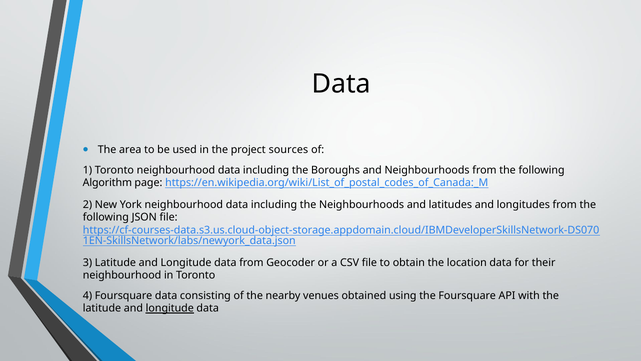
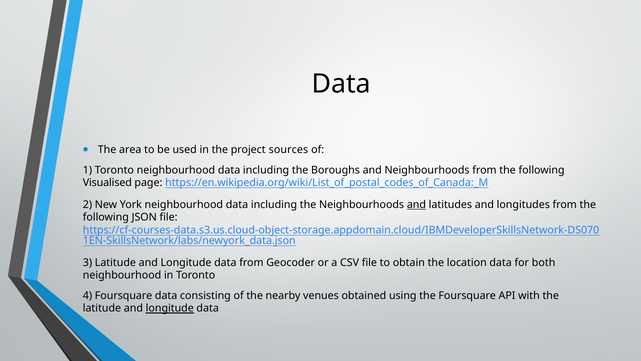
Algorithm: Algorithm -> Visualised
and at (416, 204) underline: none -> present
their: their -> both
